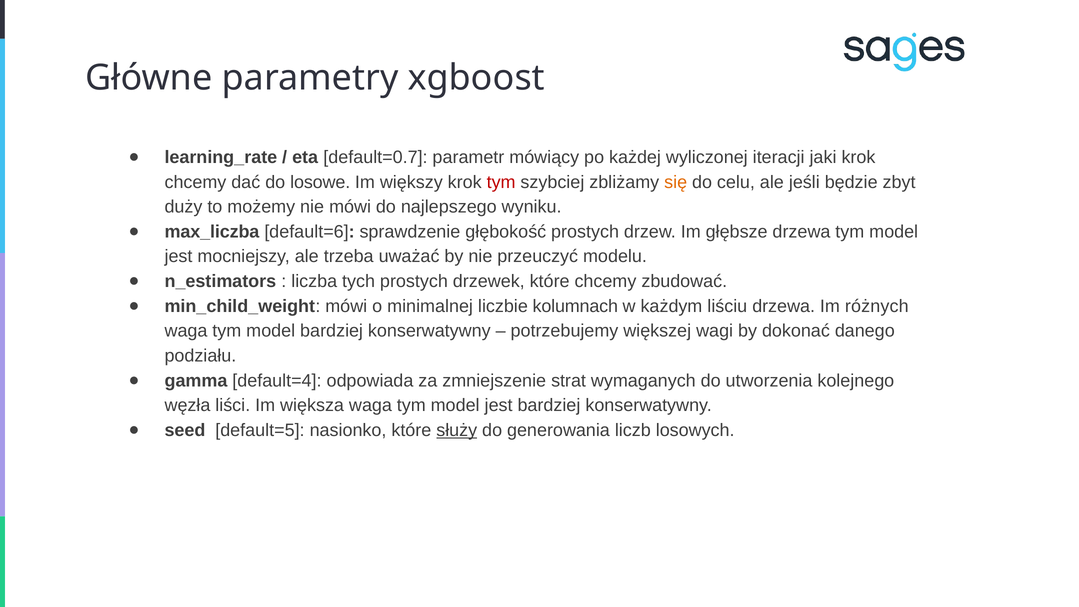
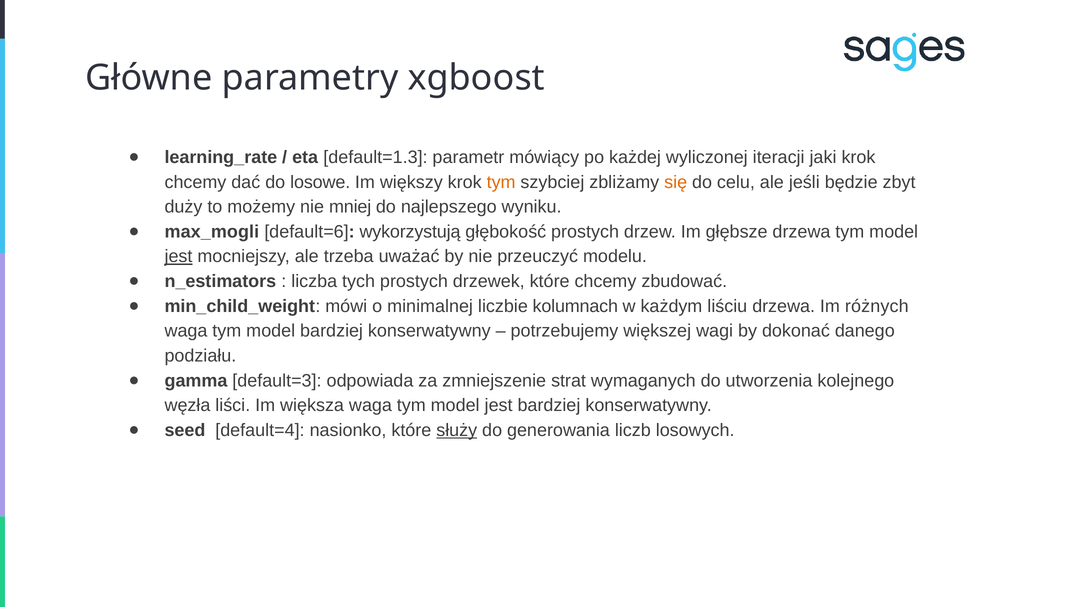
default=0.7: default=0.7 -> default=1.3
tym at (501, 182) colour: red -> orange
nie mówi: mówi -> mniej
max_liczba: max_liczba -> max_mogli
sprawdzenie: sprawdzenie -> wykorzystują
jest at (178, 257) underline: none -> present
default=4: default=4 -> default=3
default=5: default=5 -> default=4
